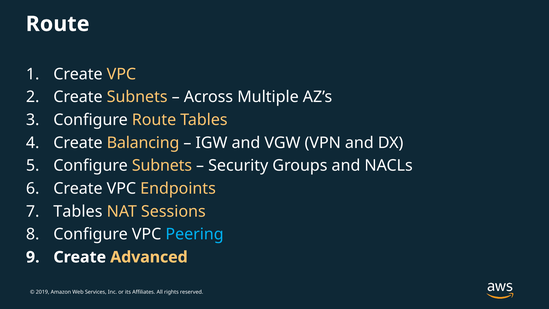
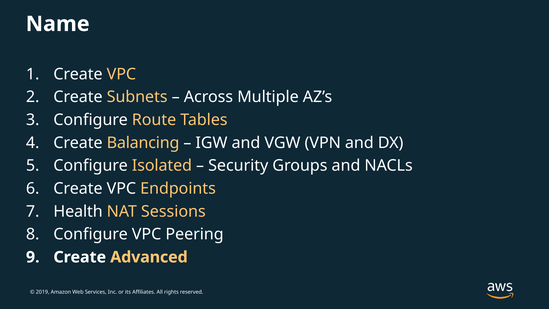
Route at (58, 24): Route -> Name
Configure Subnets: Subnets -> Isolated
Tables at (78, 211): Tables -> Health
Peering colour: light blue -> white
